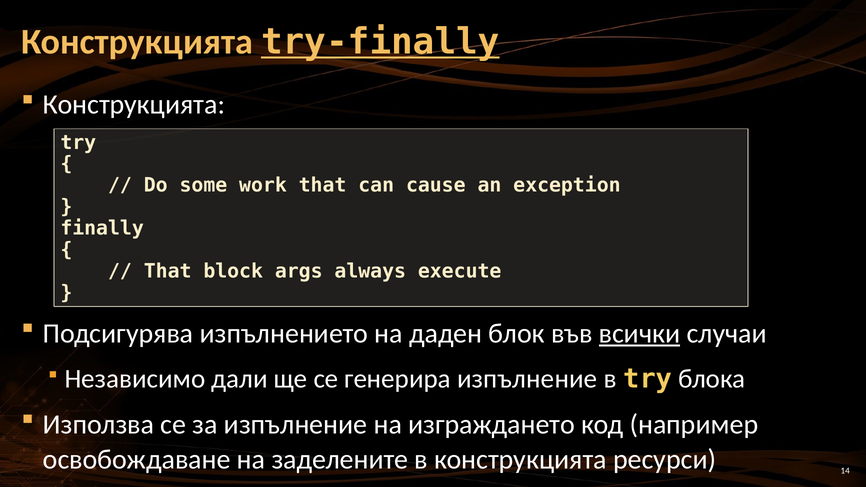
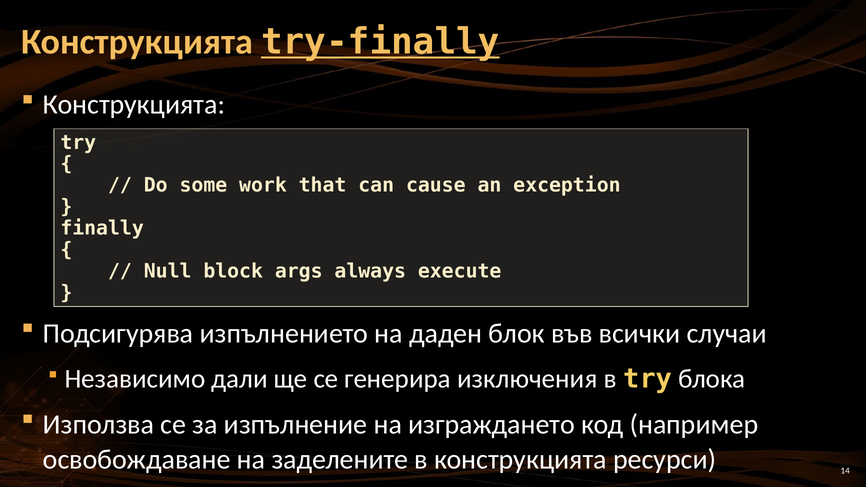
That at (168, 271): That -> Null
всички underline: present -> none
генерира изпълнение: изпълнение -> изключения
